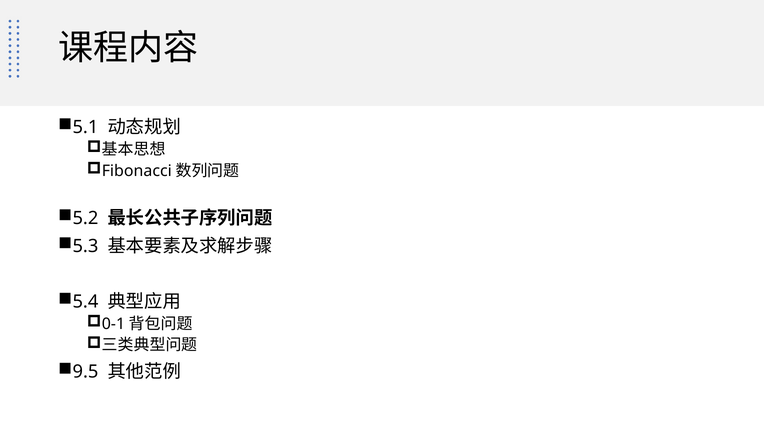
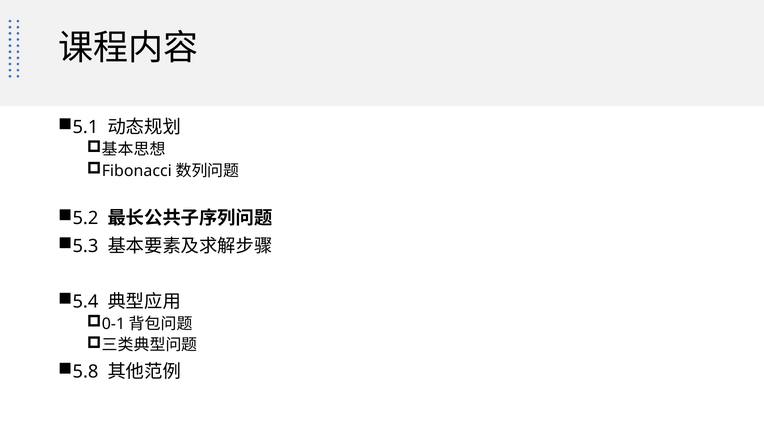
9.5: 9.5 -> 5.8
